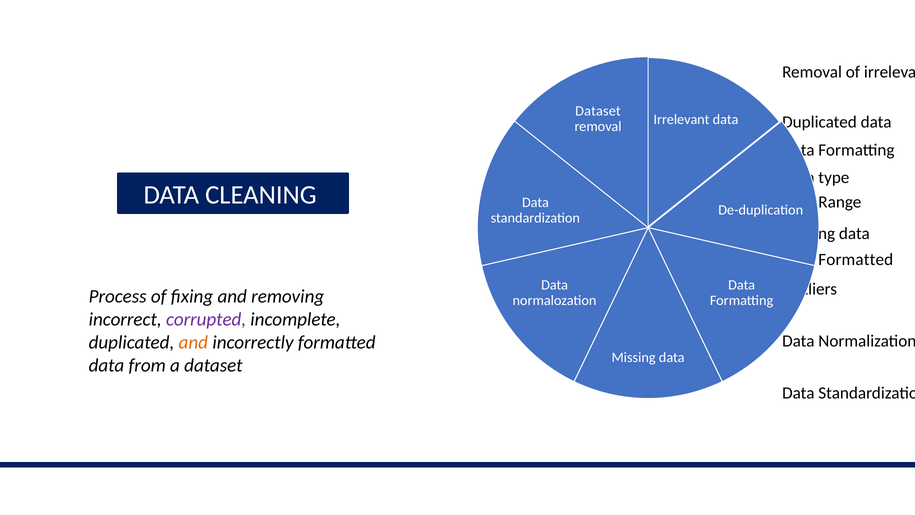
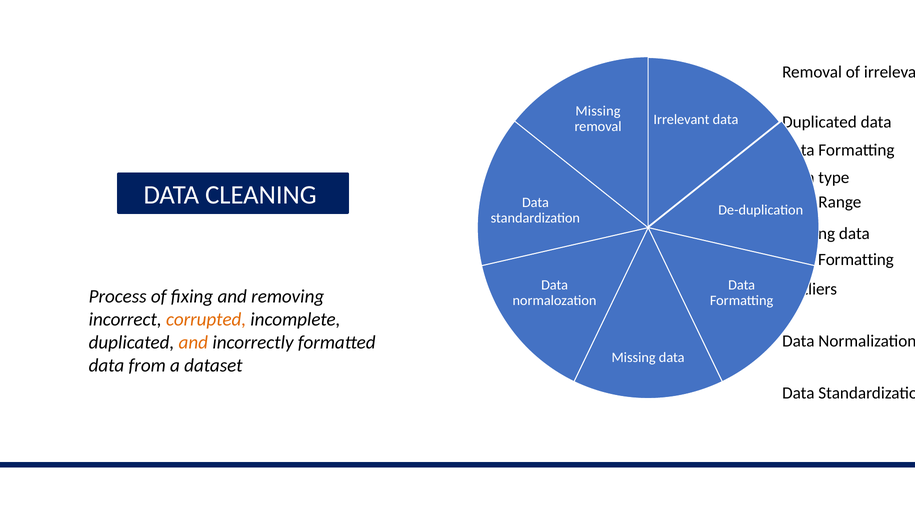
Dataset at (598, 111): Dataset -> Missing
Formatted at (856, 260): Formatted -> Formatting
corrupted colour: purple -> orange
